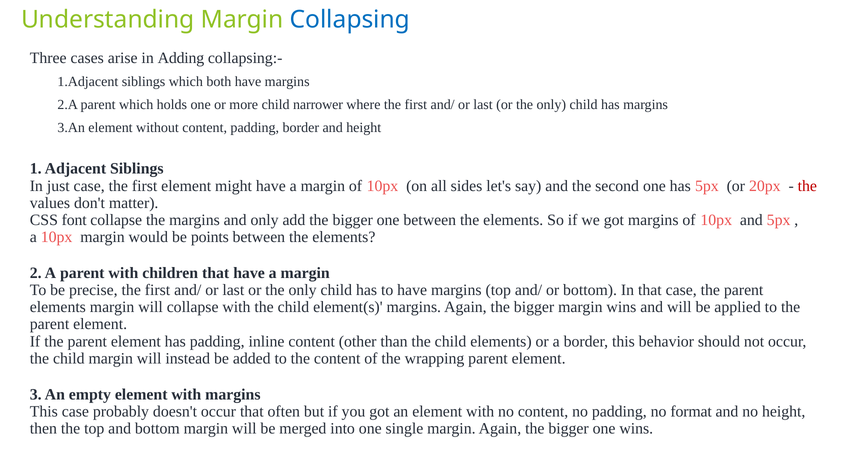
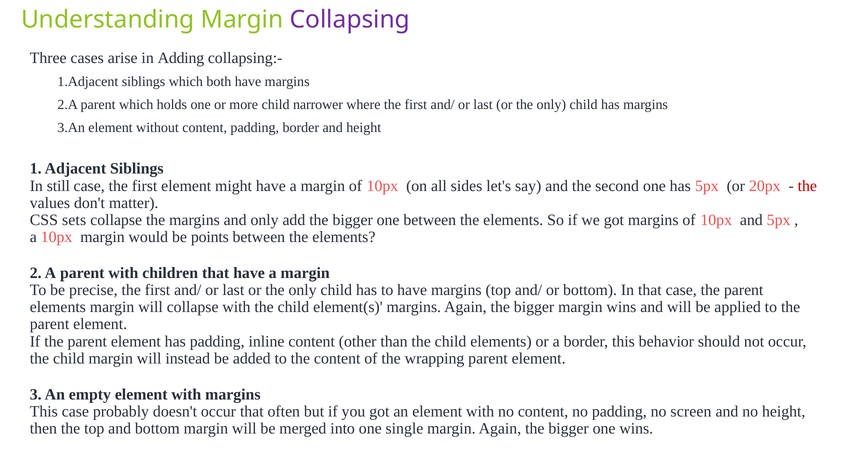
Collapsing colour: blue -> purple
just: just -> still
font: font -> sets
format: format -> screen
